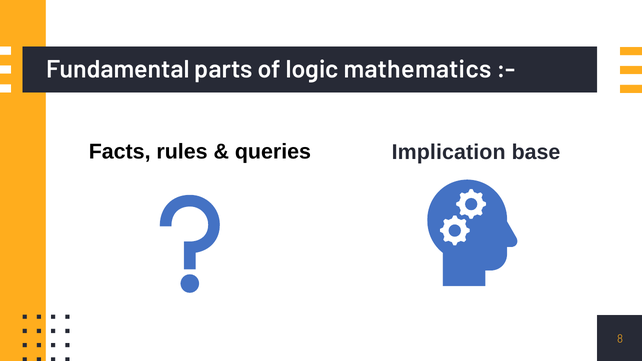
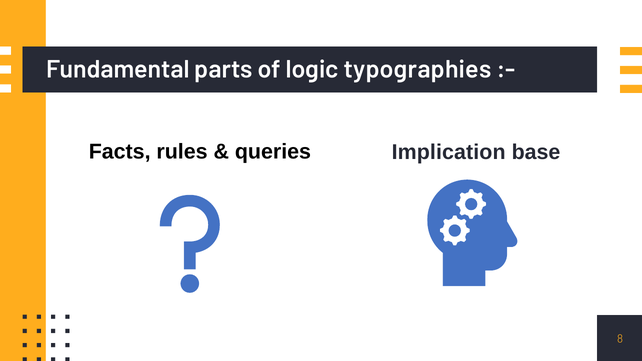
mathematics: mathematics -> typographies
